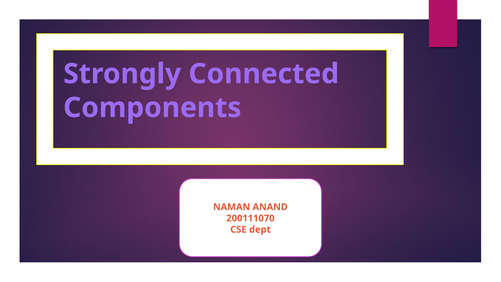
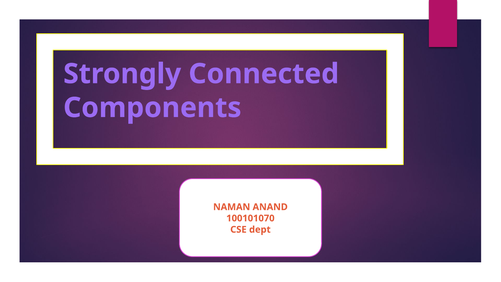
200111070: 200111070 -> 100101070
